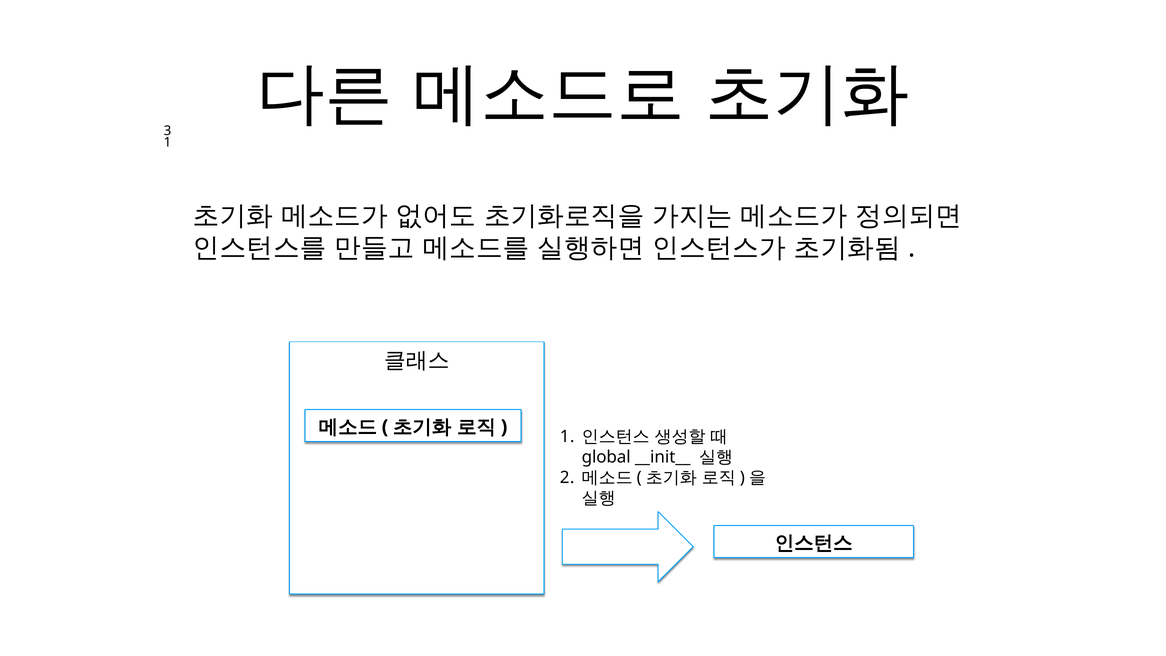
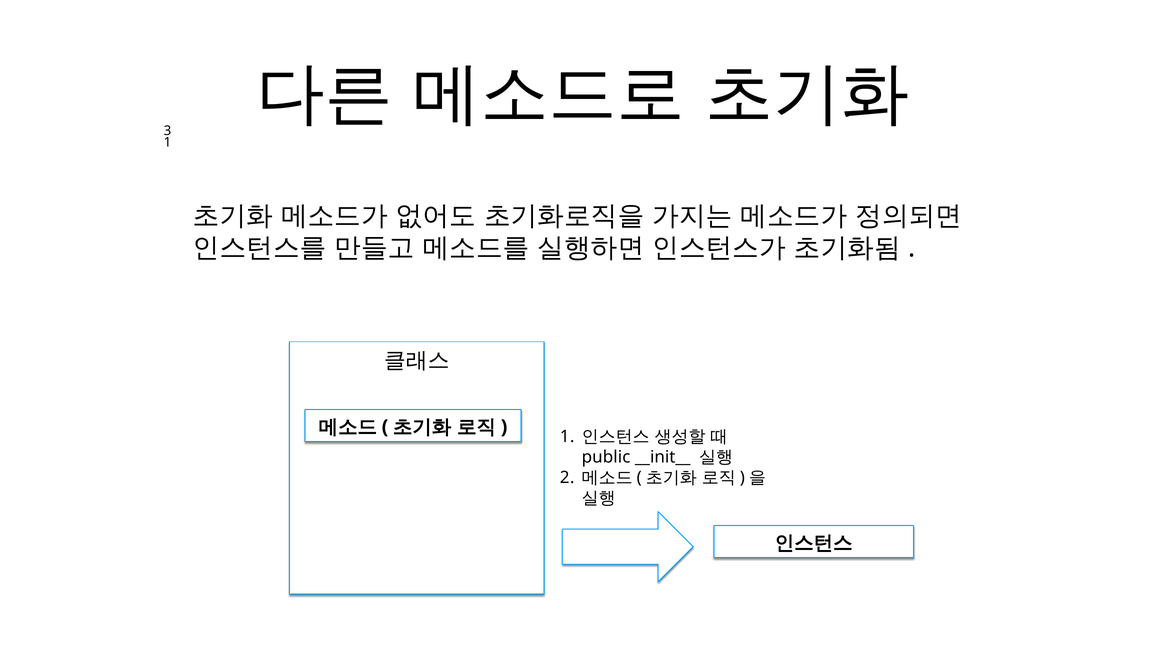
global: global -> public
